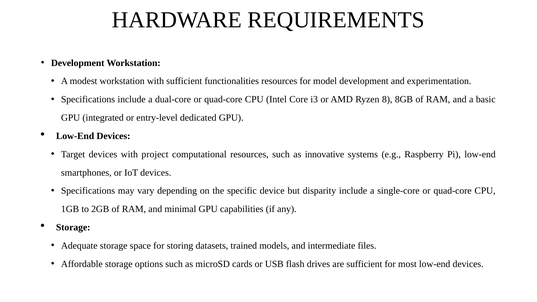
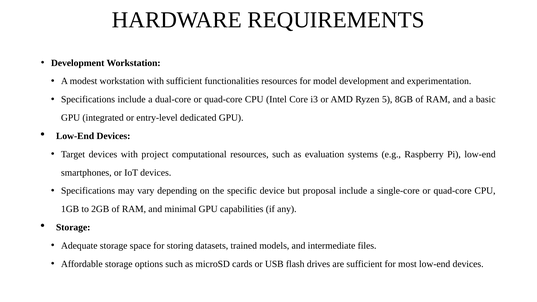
8: 8 -> 5
innovative: innovative -> evaluation
disparity: disparity -> proposal
